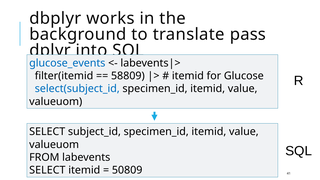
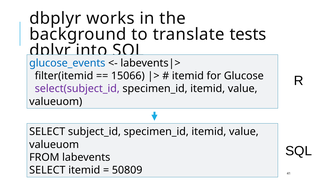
pass: pass -> tests
58809: 58809 -> 15066
select(subject_id colour: blue -> purple
